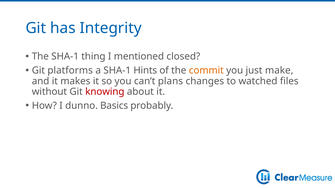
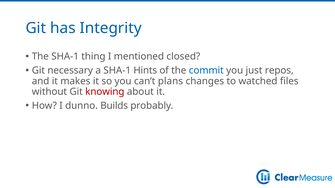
platforms: platforms -> necessary
commit colour: orange -> blue
make: make -> repos
Basics: Basics -> Builds
